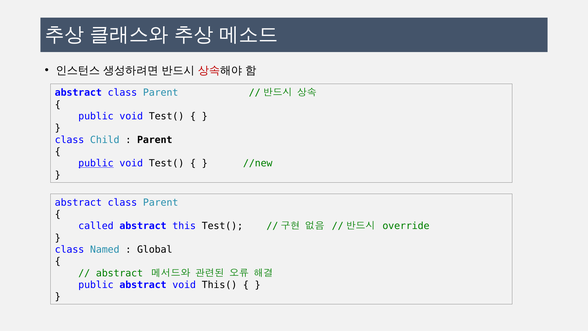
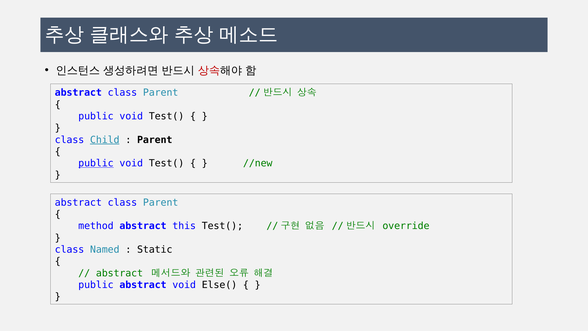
Child underline: none -> present
called: called -> method
Global: Global -> Static
This(: This( -> Else(
